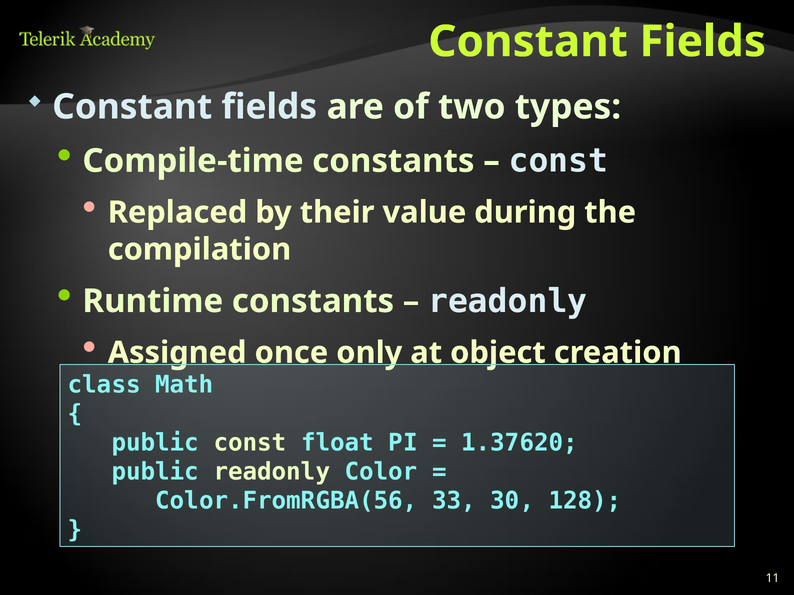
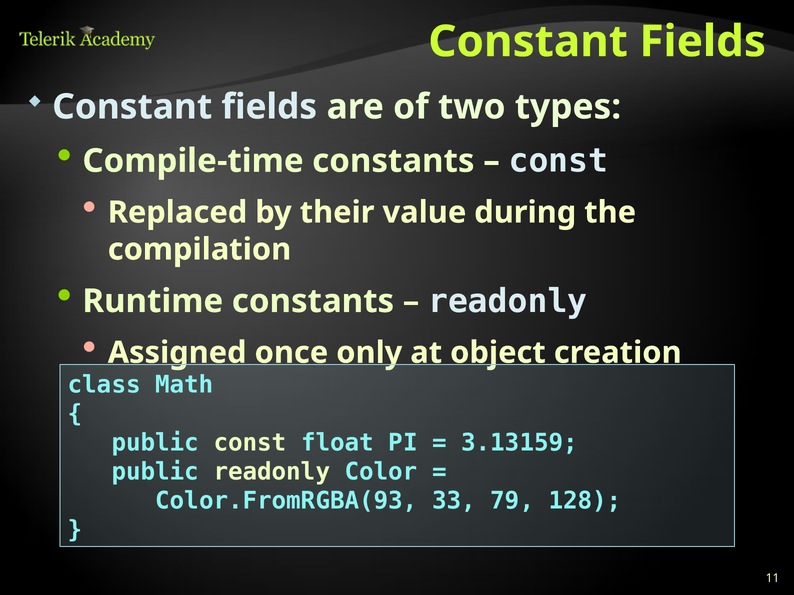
1.37620: 1.37620 -> 3.13159
Color.FromRGBA(56: Color.FromRGBA(56 -> Color.FromRGBA(93
30: 30 -> 79
